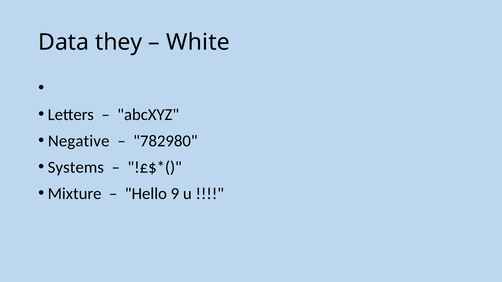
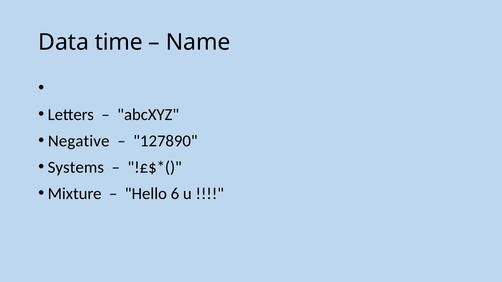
they: they -> time
White: White -> Name
782980: 782980 -> 127890
9: 9 -> 6
